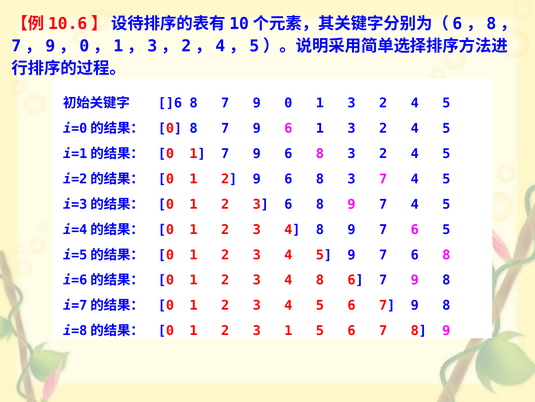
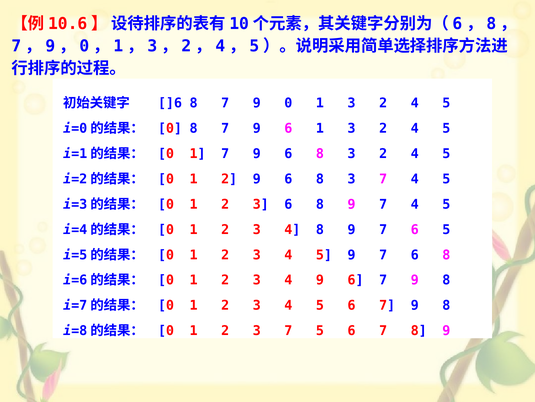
8 at (320, 280): 8 -> 9
2 3 1: 1 -> 7
